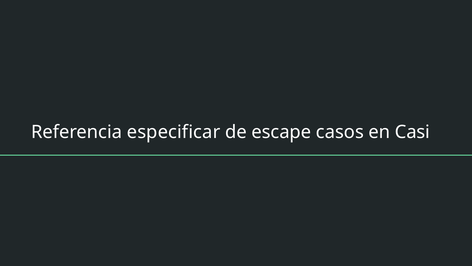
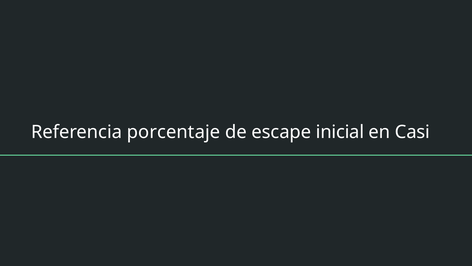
especificar: especificar -> porcentaje
casos: casos -> inicial
